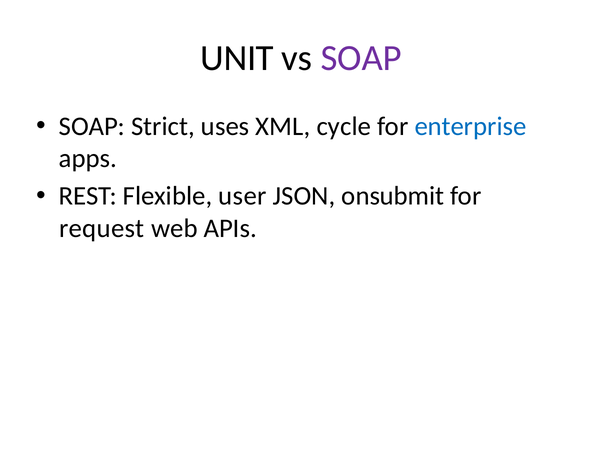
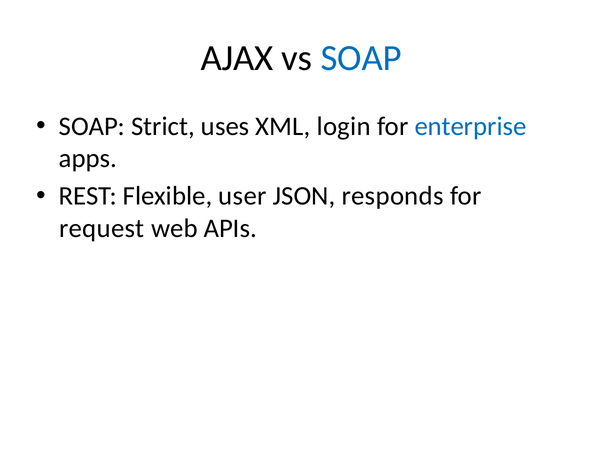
UNIT: UNIT -> AJAX
SOAP at (361, 58) colour: purple -> blue
cycle: cycle -> login
onsubmit: onsubmit -> responds
